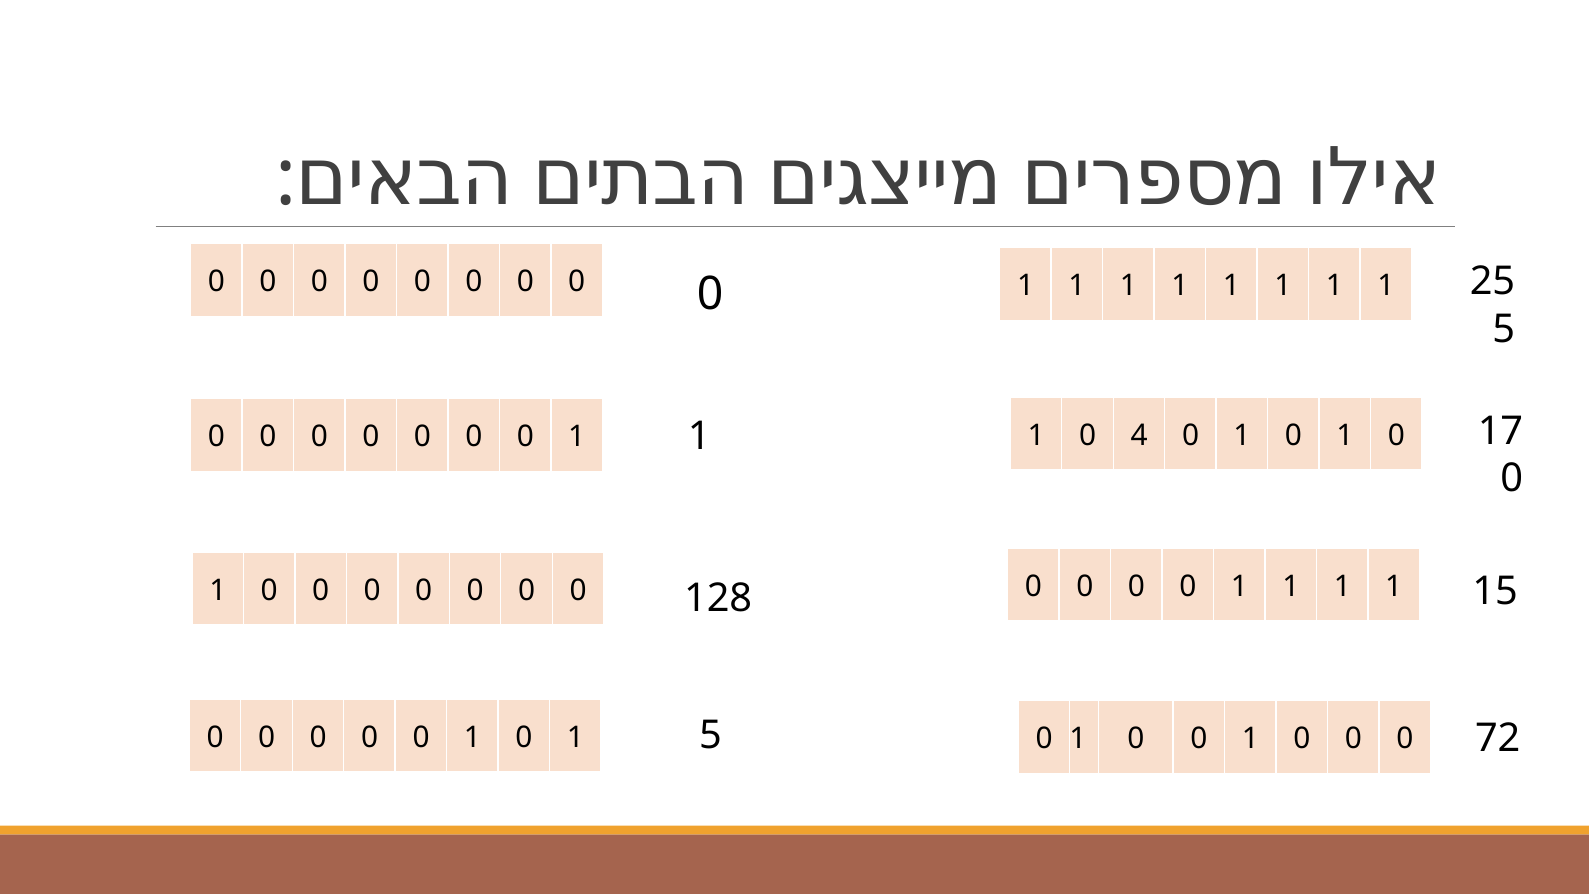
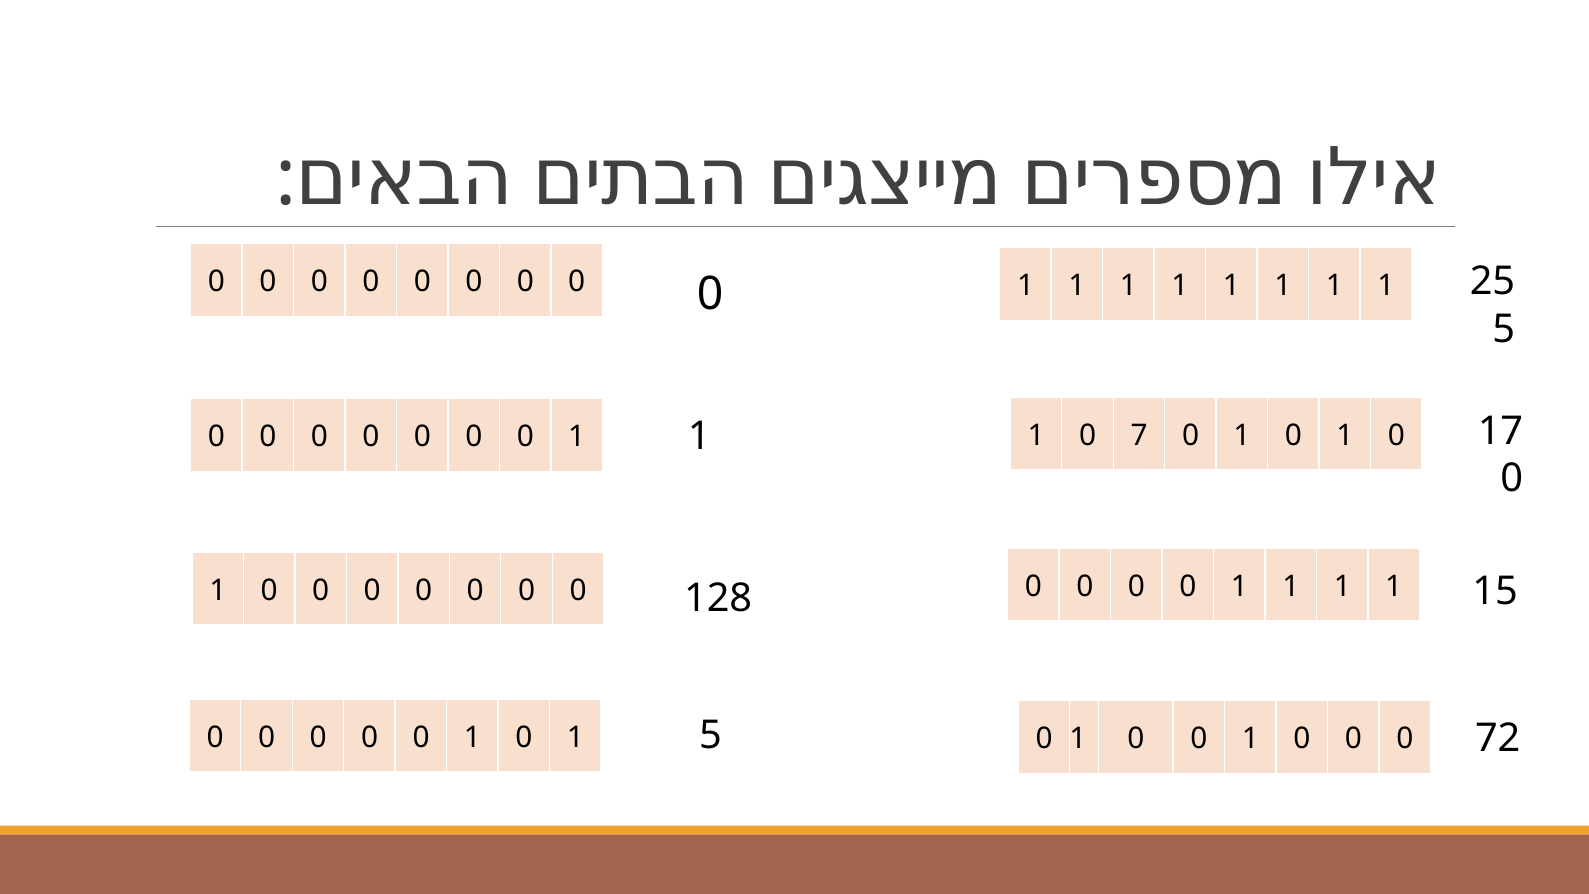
4: 4 -> 7
